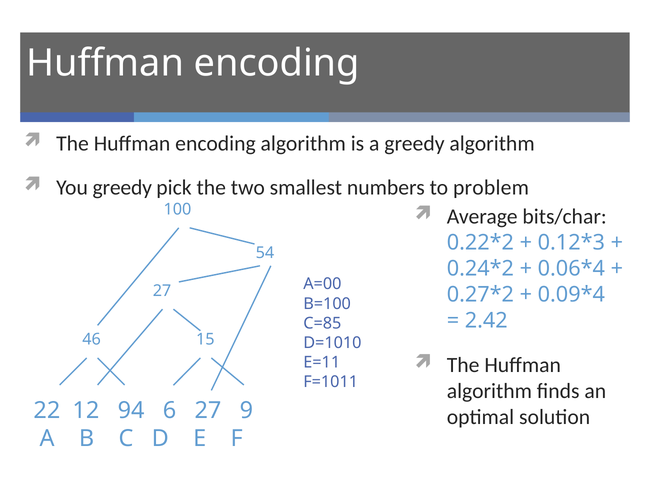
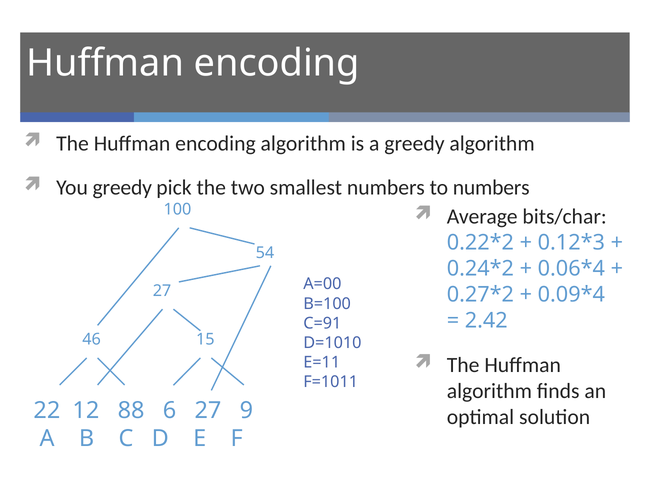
to problem: problem -> numbers
C=85: C=85 -> C=91
94: 94 -> 88
